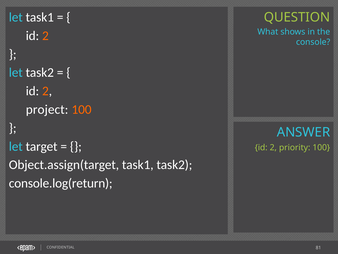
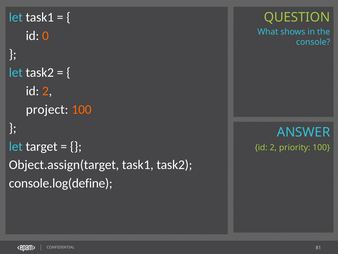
2 at (45, 36): 2 -> 0
console.log(return: console.log(return -> console.log(define
